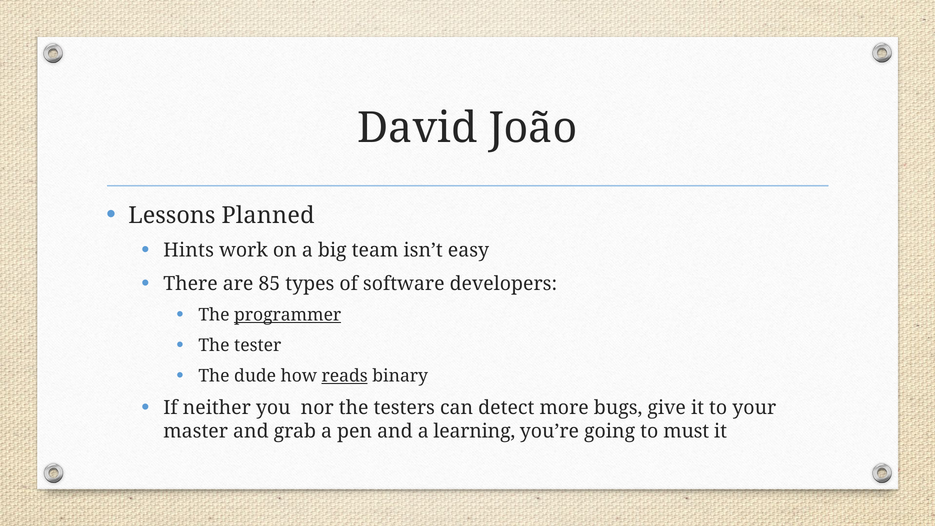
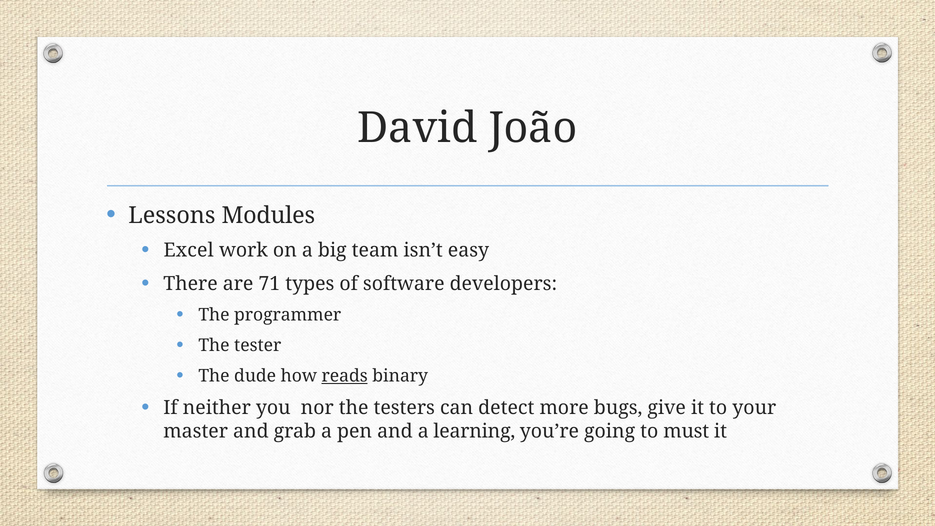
Planned: Planned -> Modules
Hints: Hints -> Excel
85: 85 -> 71
programmer underline: present -> none
